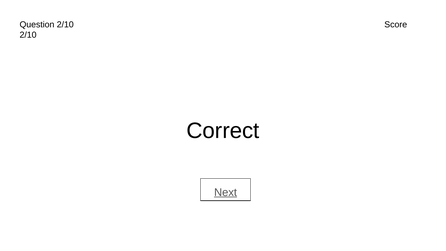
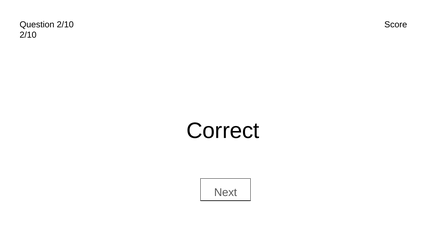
Next underline: present -> none
